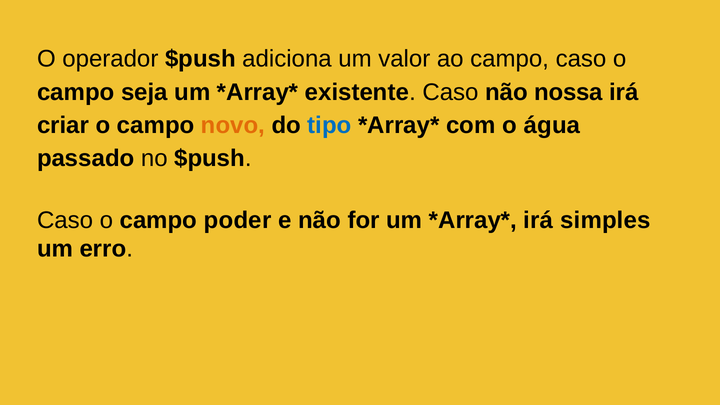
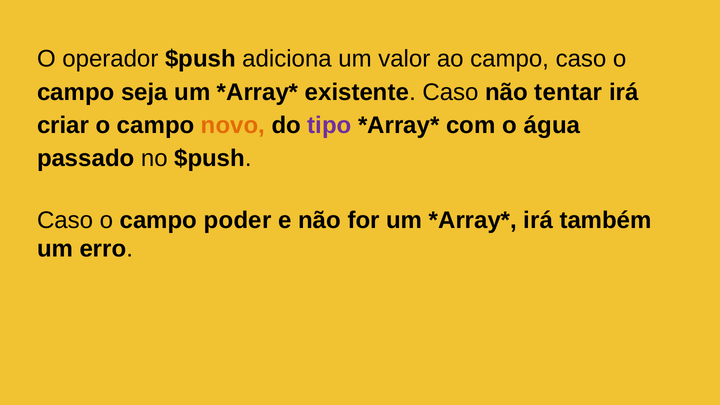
nossa: nossa -> tentar
tipo colour: blue -> purple
simples: simples -> também
